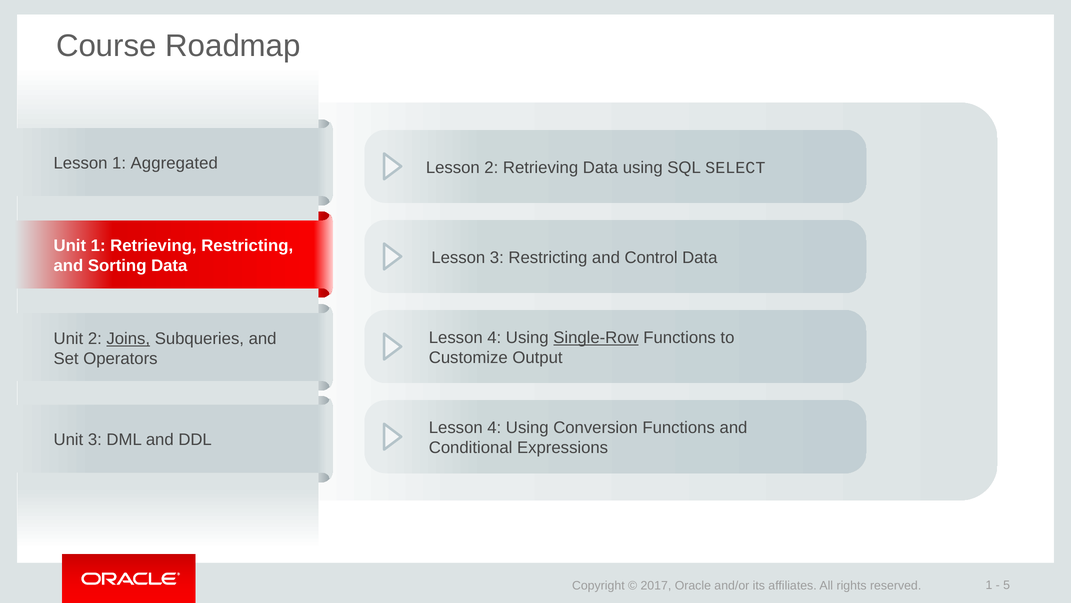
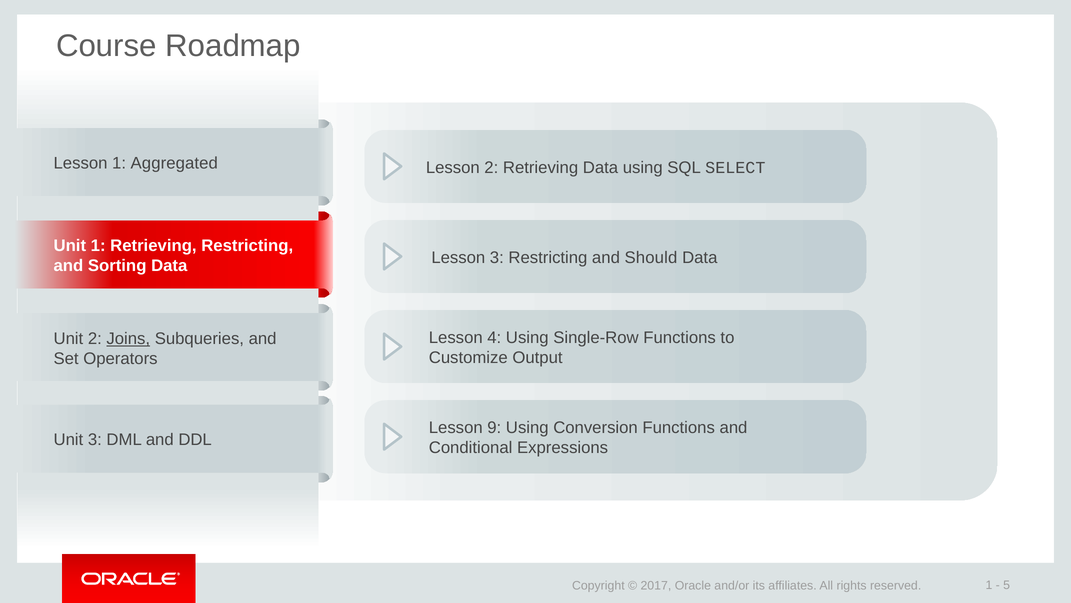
Control: Control -> Should
Single-Row underline: present -> none
4 at (494, 428): 4 -> 9
